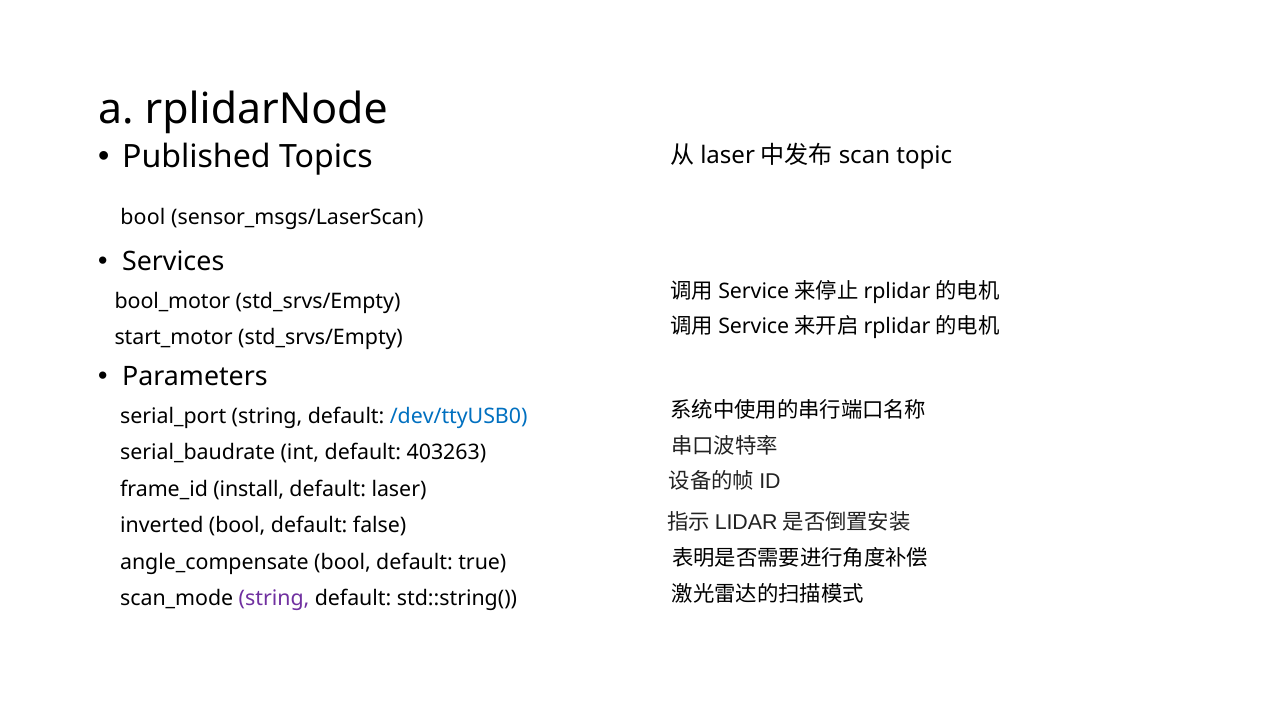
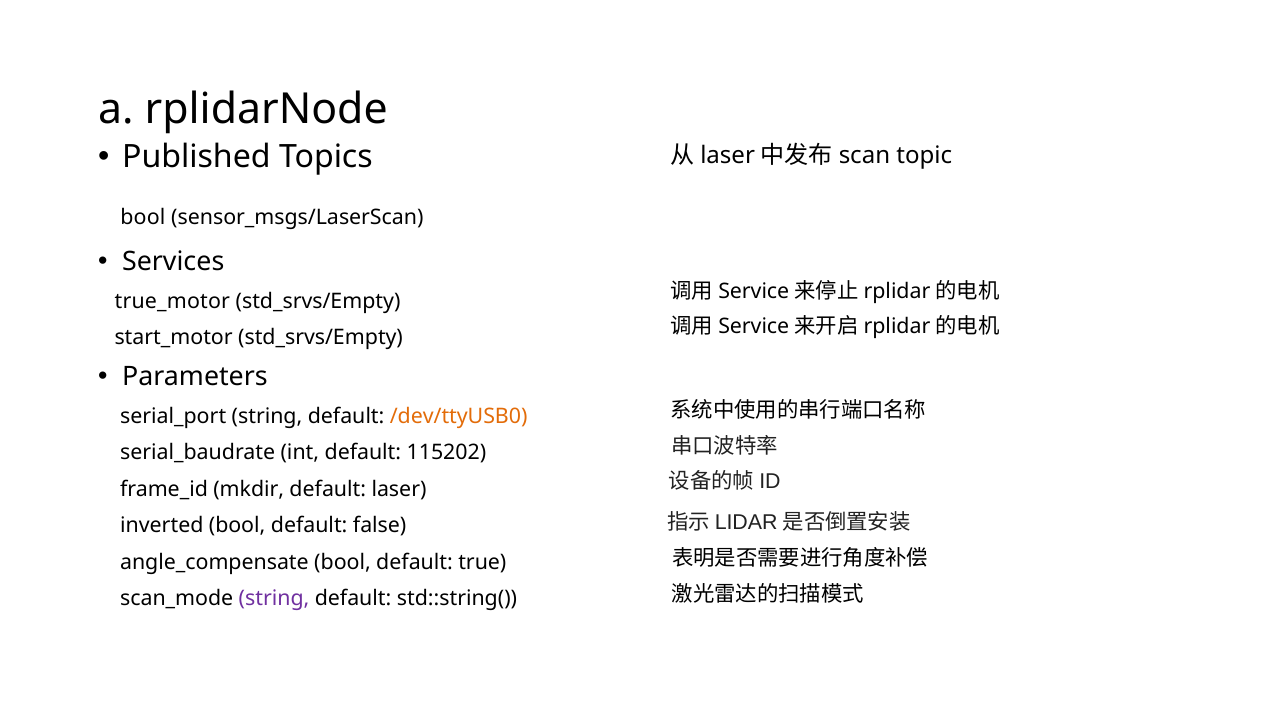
bool_motor: bool_motor -> true_motor
/dev/ttyUSB0 colour: blue -> orange
403263: 403263 -> 115202
install: install -> mkdir
